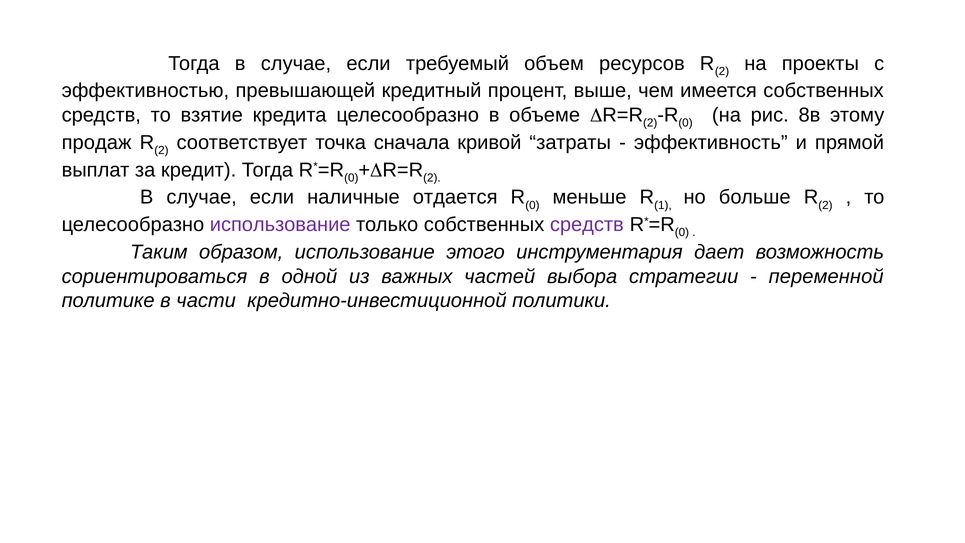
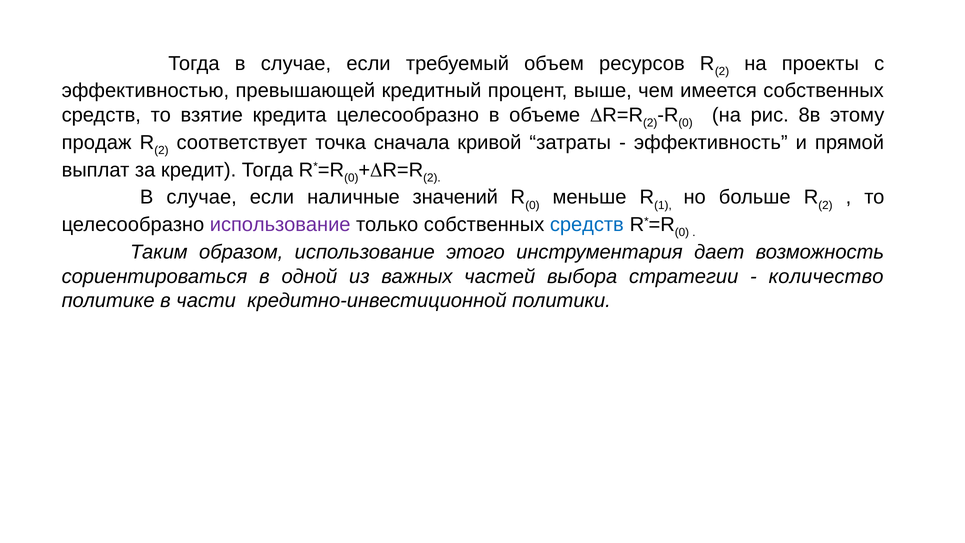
отдается: отдается -> значений
средств at (587, 225) colour: purple -> blue
переменной: переменной -> количество
